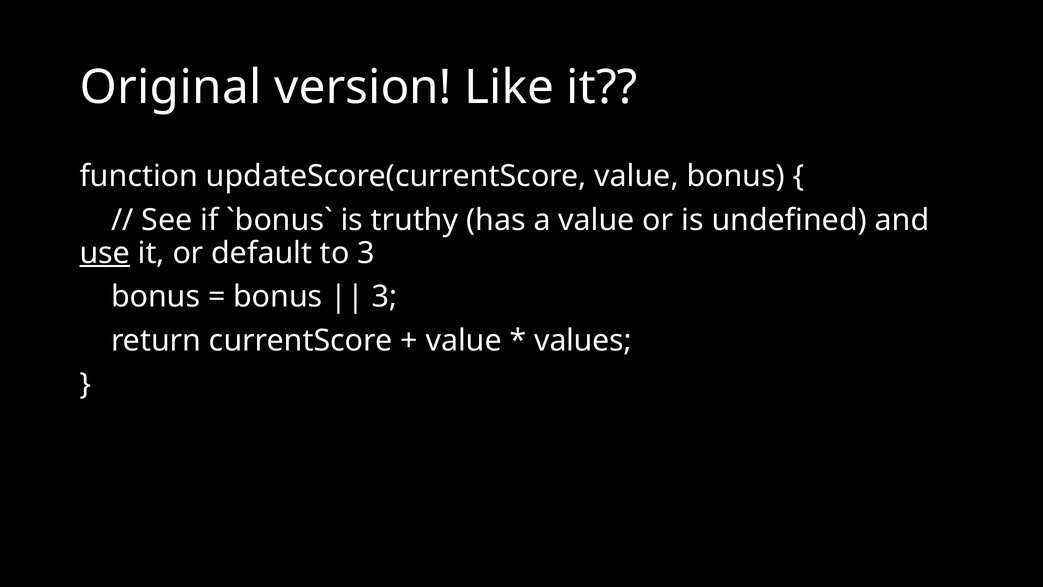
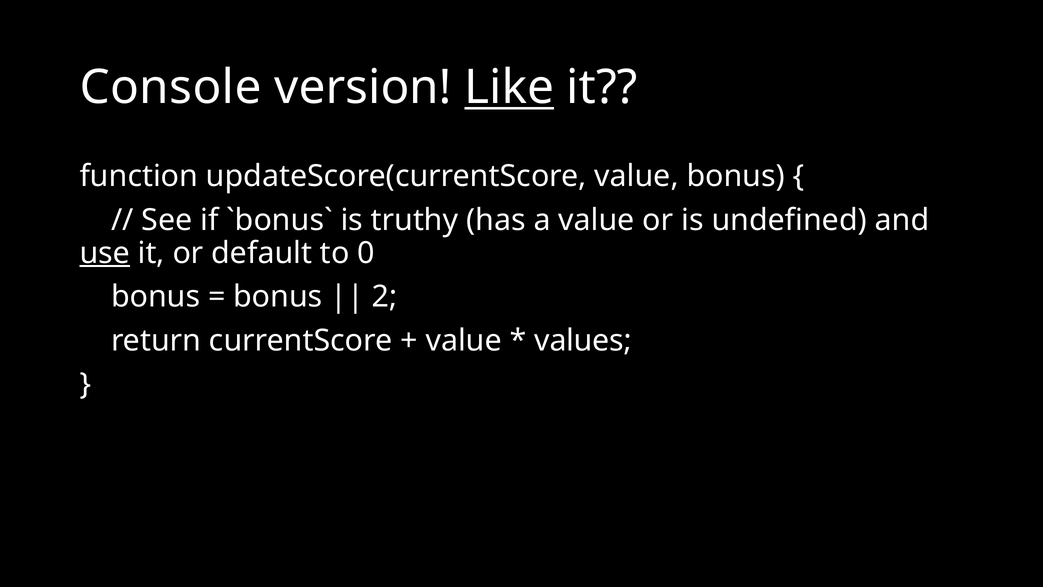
Original: Original -> Console
Like underline: none -> present
to 3: 3 -> 0
3 at (384, 297): 3 -> 2
